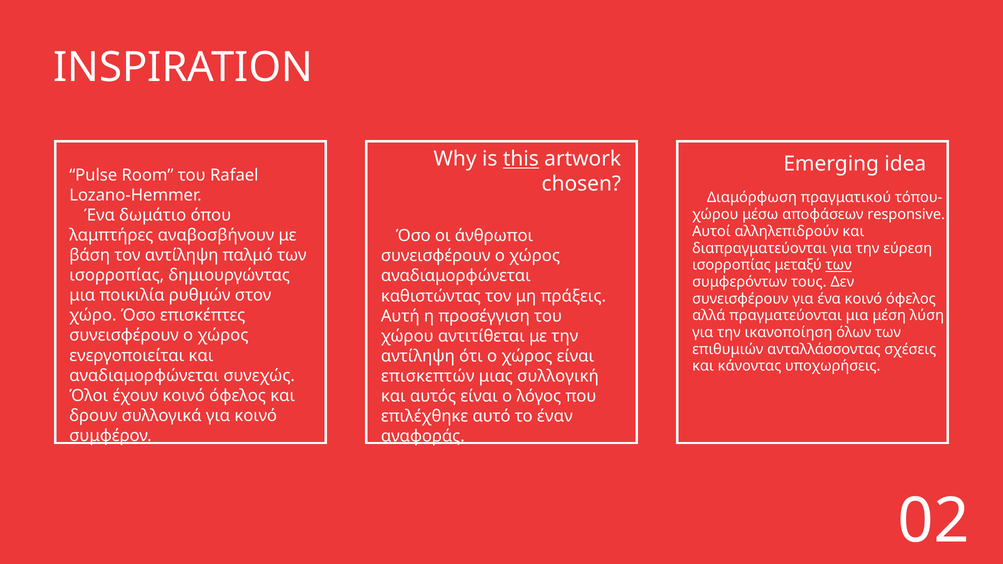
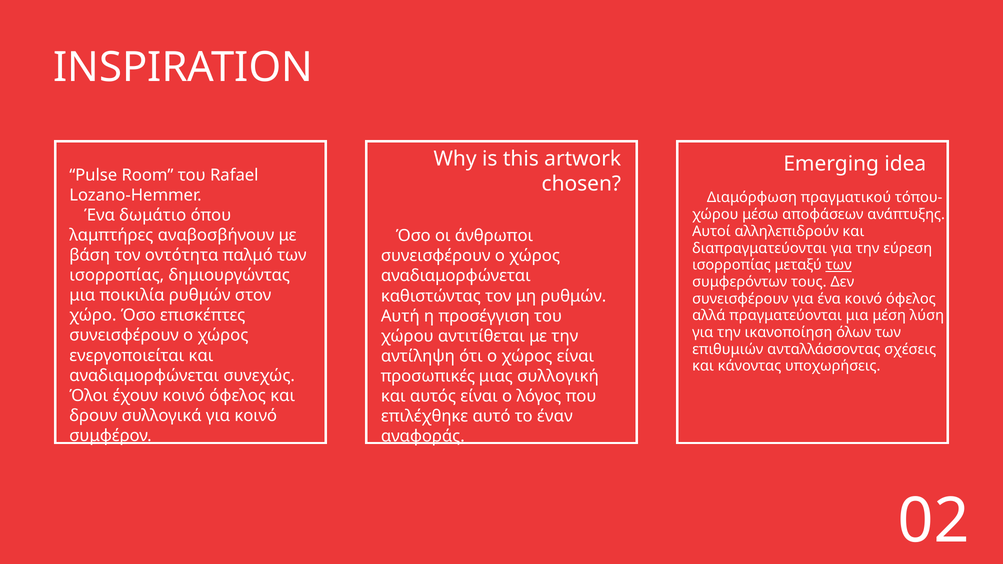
this underline: present -> none
responsive: responsive -> ανάπτυξης
τον αντίληψη: αντίληψη -> οντότητα
μη πράξεις: πράξεις -> ρυθμών
επισκεπτών: επισκεπτών -> προσωπικές
